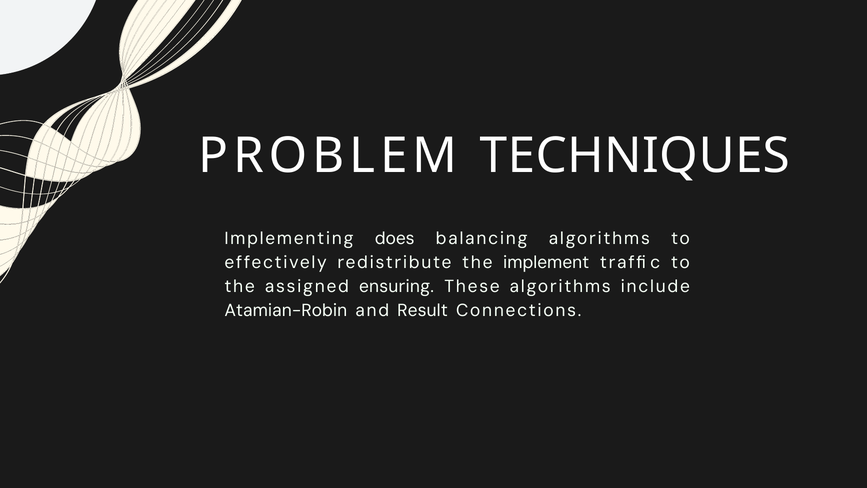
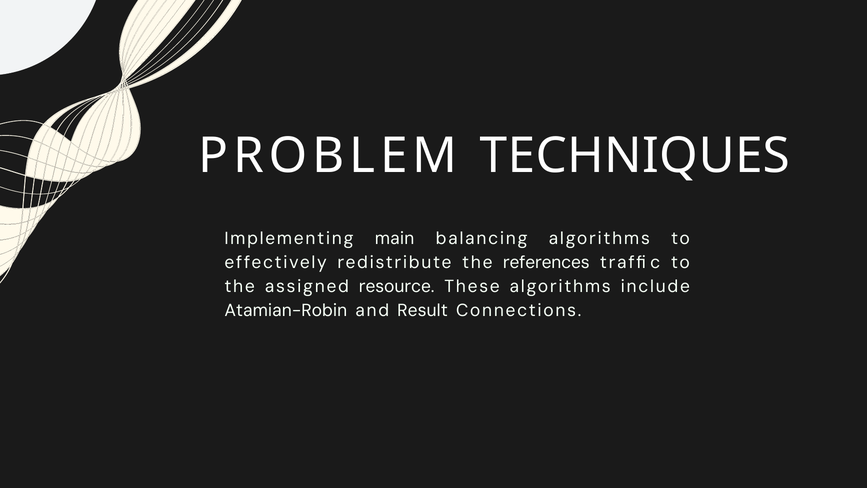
does: does -> main
implement: implement -> references
ensuring: ensuring -> resource
